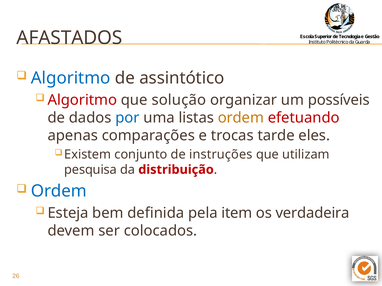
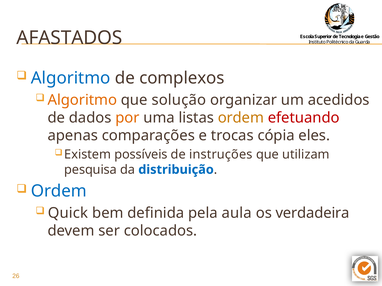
assintótico: assintótico -> complexos
Algoritmo at (82, 100) colour: red -> orange
possíveis: possíveis -> acedidos
por colour: blue -> orange
tarde: tarde -> cópia
conjunto: conjunto -> possíveis
distribuição colour: red -> blue
Esteja: Esteja -> Quick
item: item -> aula
